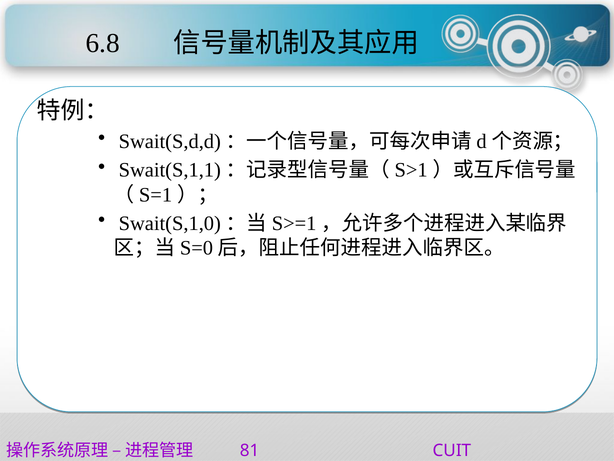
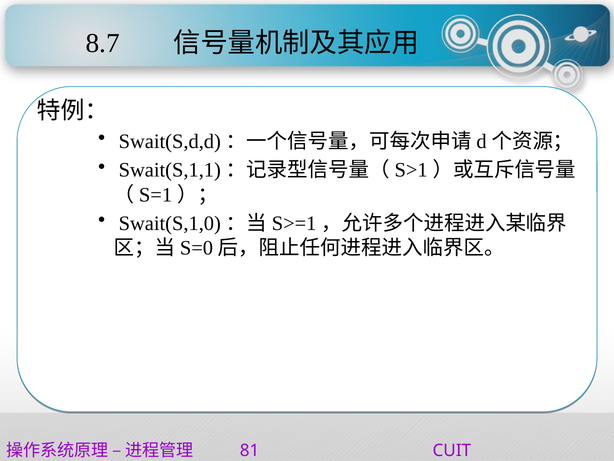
6.8: 6.8 -> 8.7
